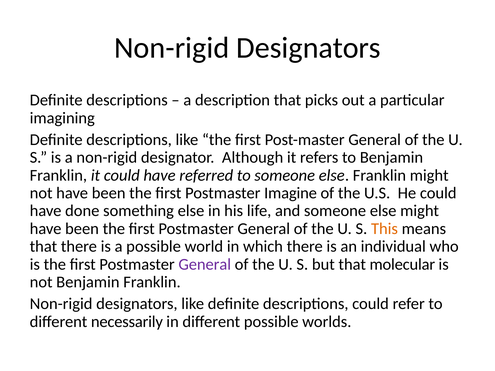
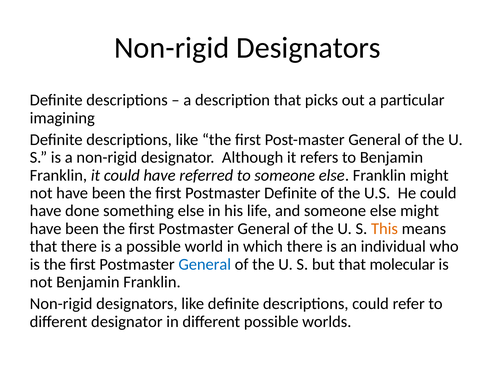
Postmaster Imagine: Imagine -> Definite
General at (205, 264) colour: purple -> blue
different necessarily: necessarily -> designator
